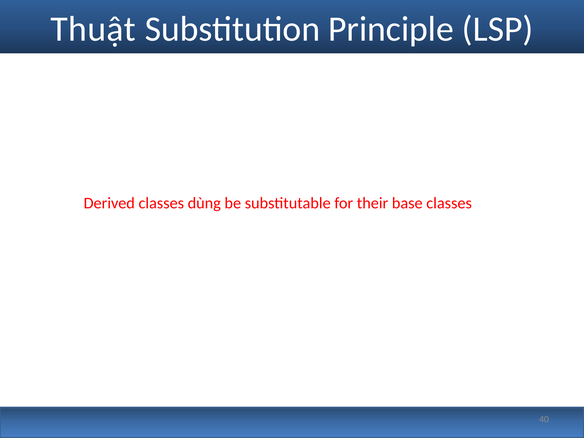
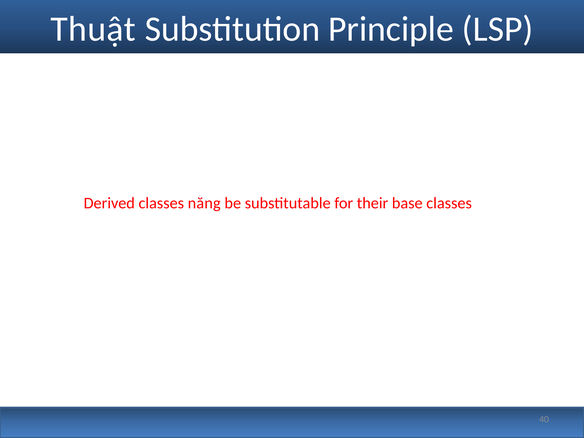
dùng: dùng -> năng
